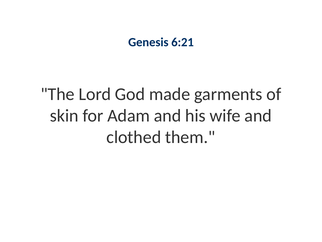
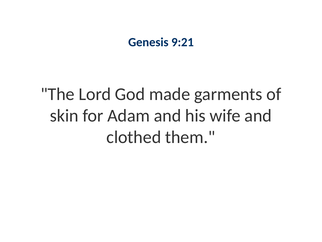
6:21: 6:21 -> 9:21
